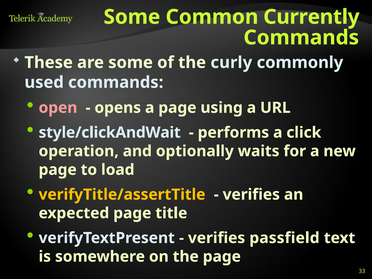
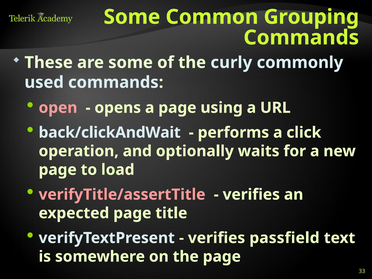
Currently: Currently -> Grouping
style/clickAndWait: style/clickAndWait -> back/clickAndWait
verifyTitle/assertTitle colour: yellow -> pink
